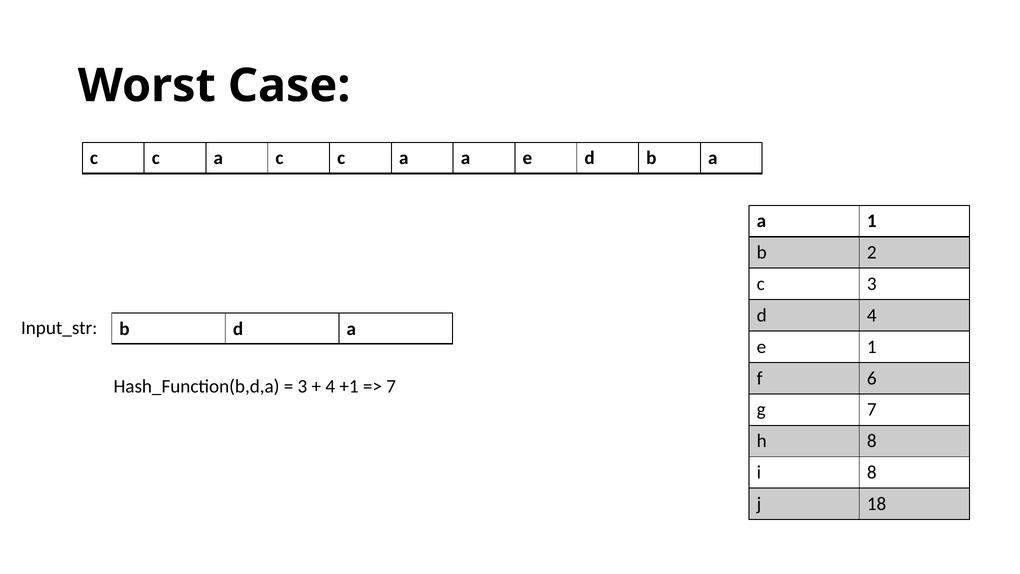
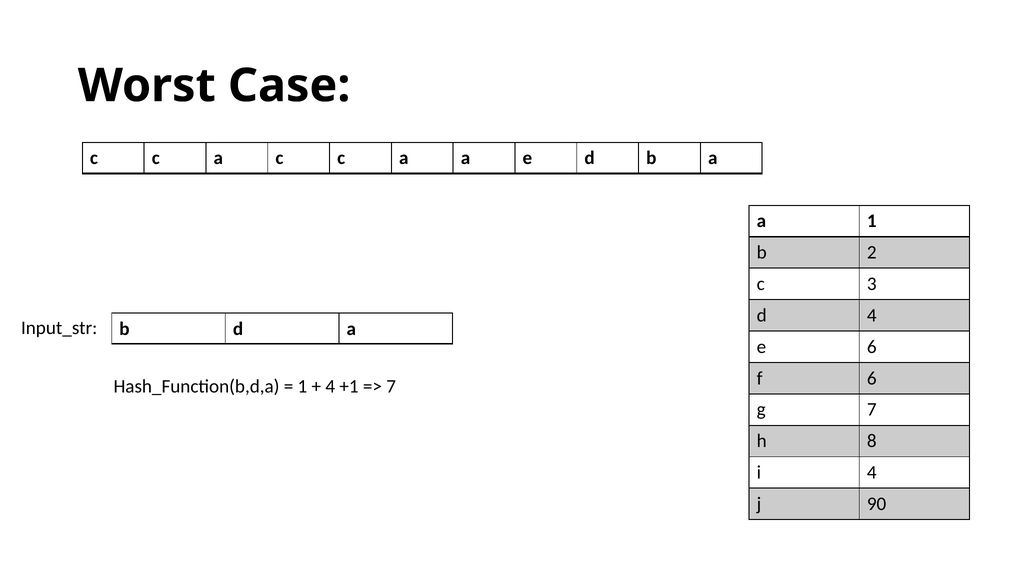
e 1: 1 -> 6
3 at (302, 386): 3 -> 1
i 8: 8 -> 4
18: 18 -> 90
